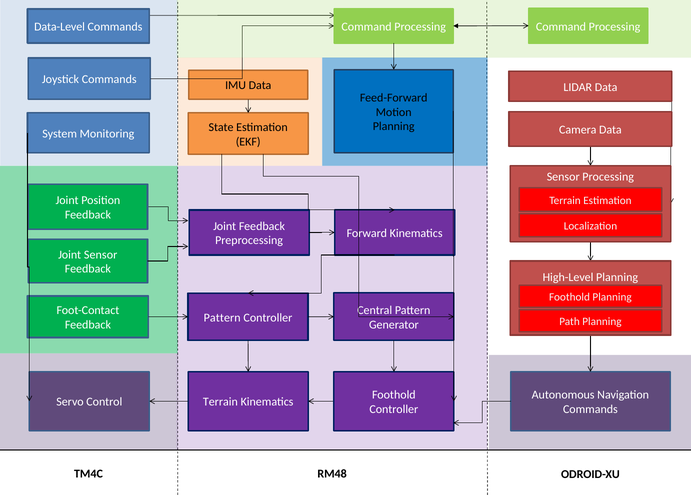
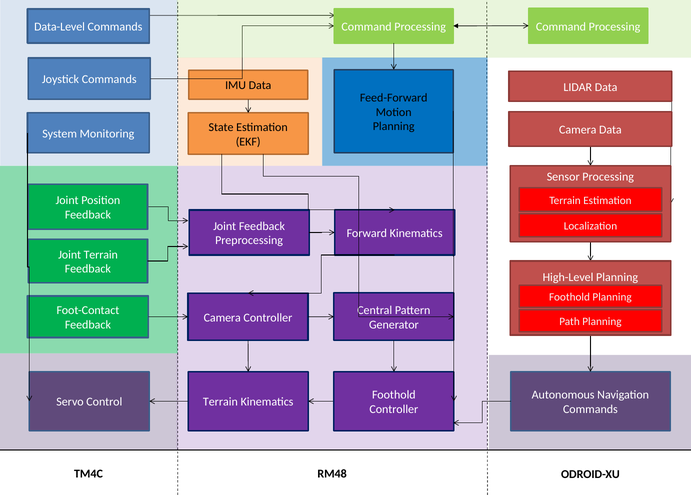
Joint Sensor: Sensor -> Terrain
Pattern at (222, 318): Pattern -> Camera
